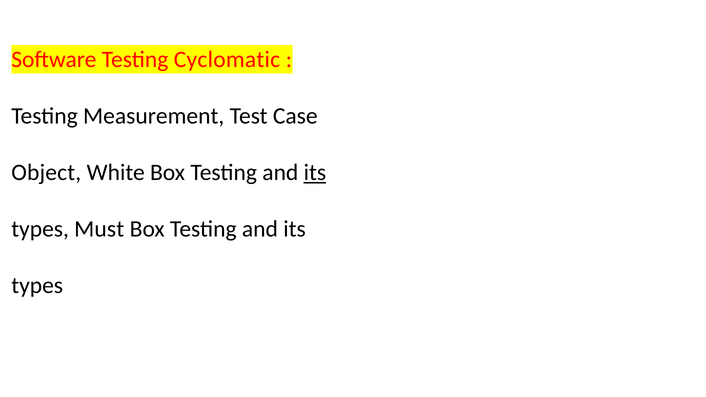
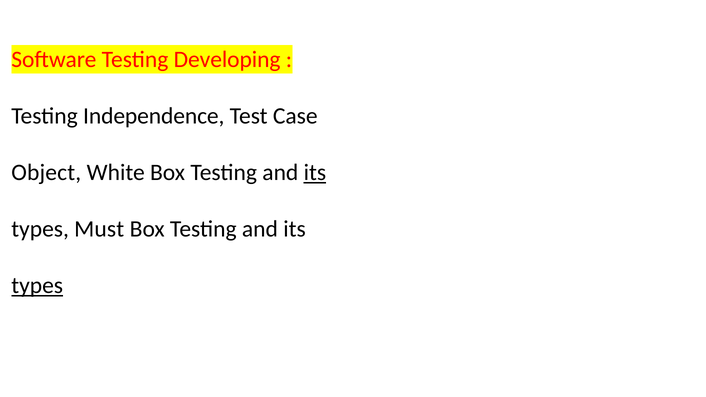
Cyclomatic: Cyclomatic -> Developing
Measurement: Measurement -> Independence
types at (37, 286) underline: none -> present
